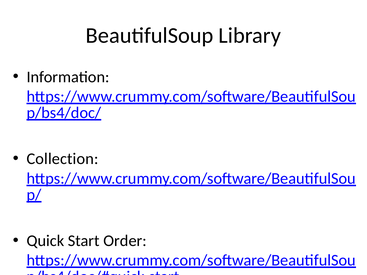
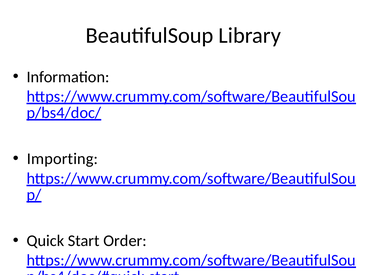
Collection: Collection -> Importing
